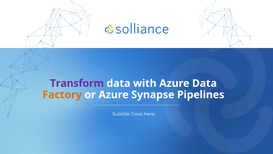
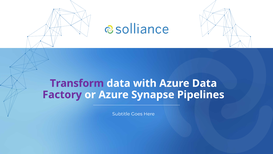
Factory colour: orange -> purple
